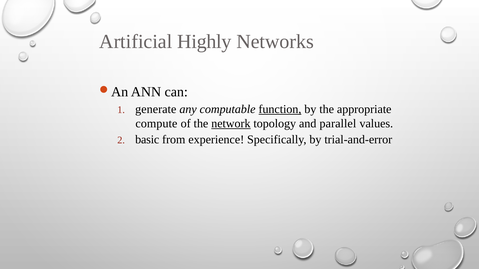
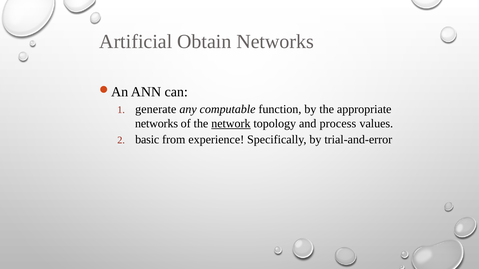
Highly: Highly -> Obtain
function underline: present -> none
compute at (156, 124): compute -> networks
parallel: parallel -> process
